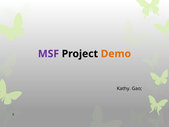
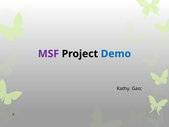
Demo colour: orange -> blue
